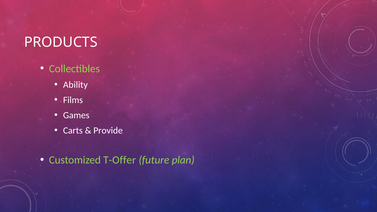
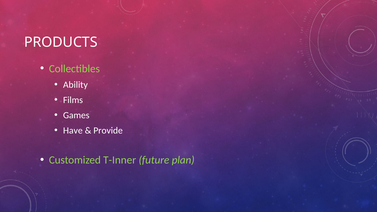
Carts: Carts -> Have
T-Offer: T-Offer -> T-Inner
